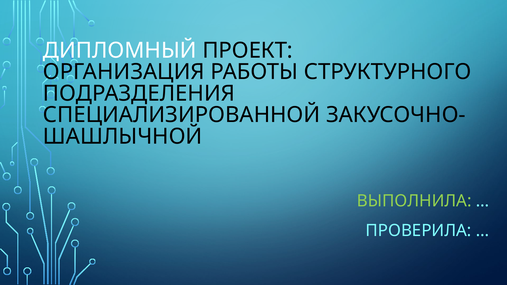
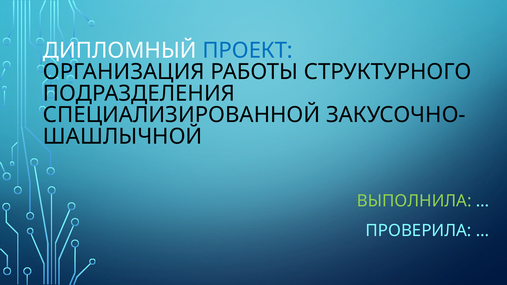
ПРОЕКТ colour: black -> blue
